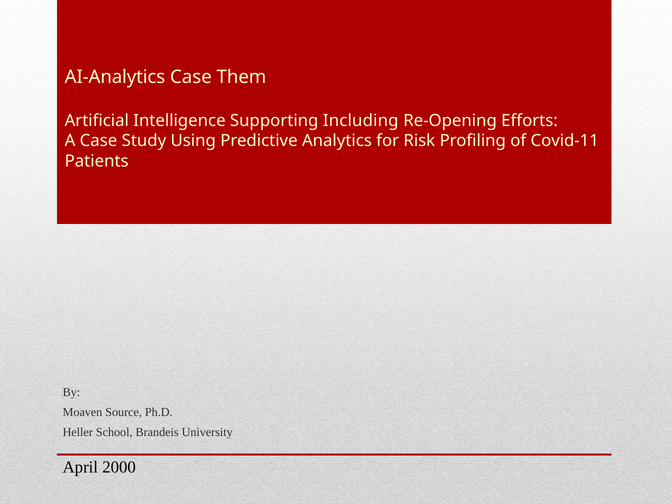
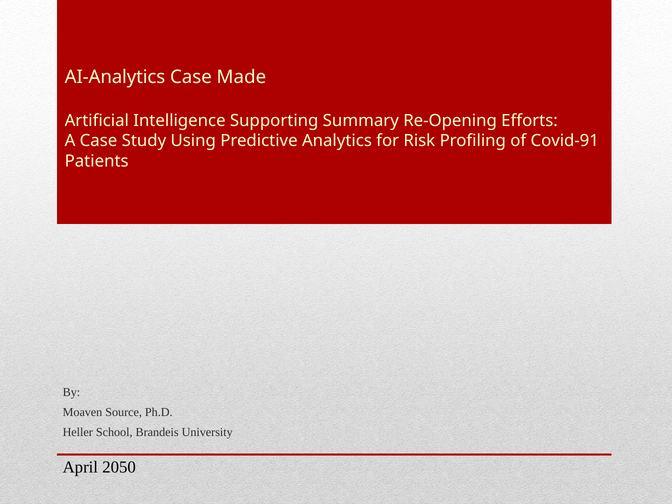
Them: Them -> Made
Including: Including -> Summary
Covid-11: Covid-11 -> Covid-91
2000: 2000 -> 2050
